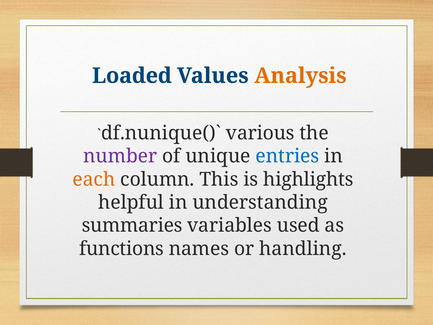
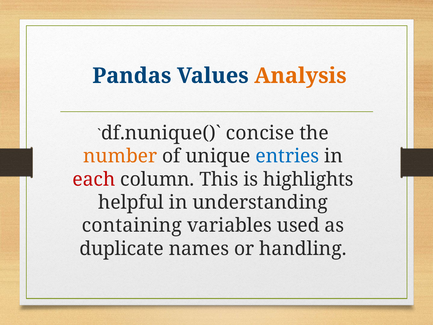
Loaded: Loaded -> Pandas
various: various -> concise
number colour: purple -> orange
each colour: orange -> red
summaries: summaries -> containing
functions: functions -> duplicate
